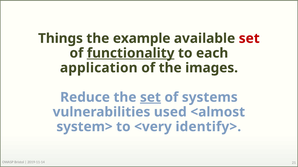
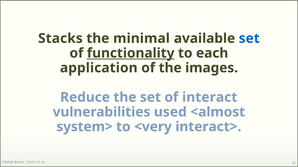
Things: Things -> Stacks
example: example -> minimal
set at (249, 39) colour: red -> blue
set at (150, 98) underline: present -> none
systems: systems -> interact
identify>: identify> -> interact>
